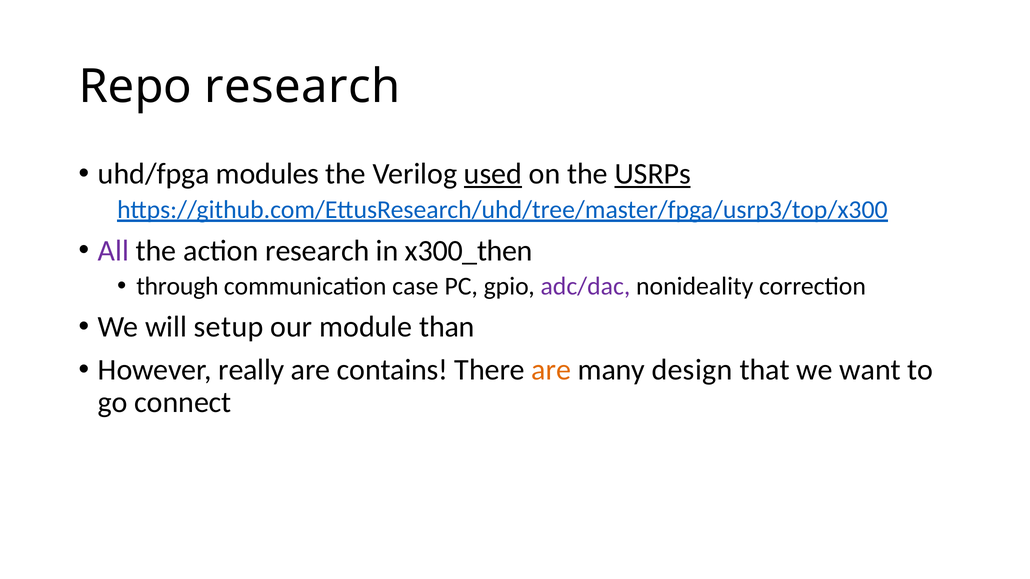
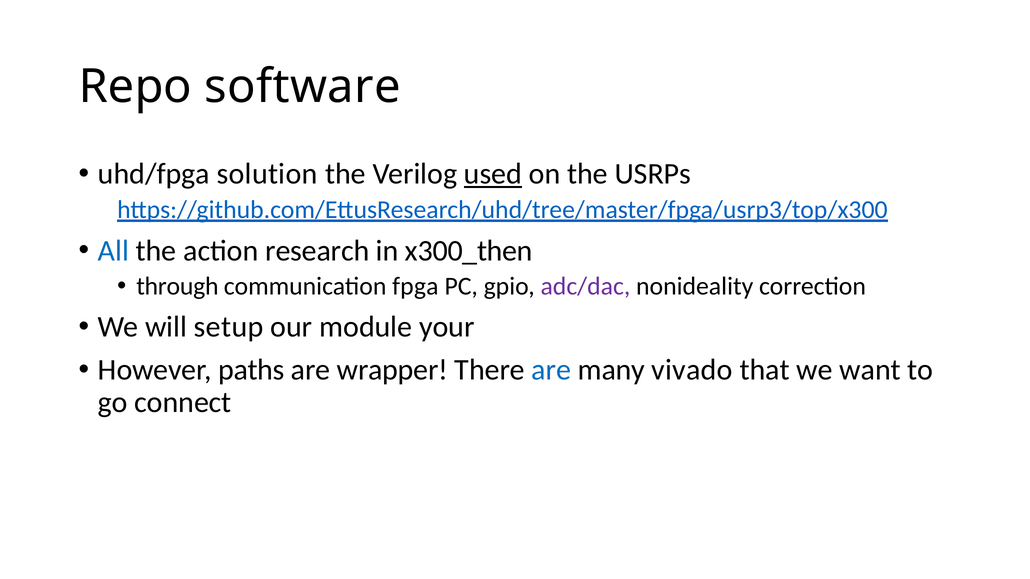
Repo research: research -> software
modules: modules -> solution
USRPs underline: present -> none
All colour: purple -> blue
case: case -> fpga
than: than -> your
really: really -> paths
contains: contains -> wrapper
are at (551, 370) colour: orange -> blue
design: design -> vivado
